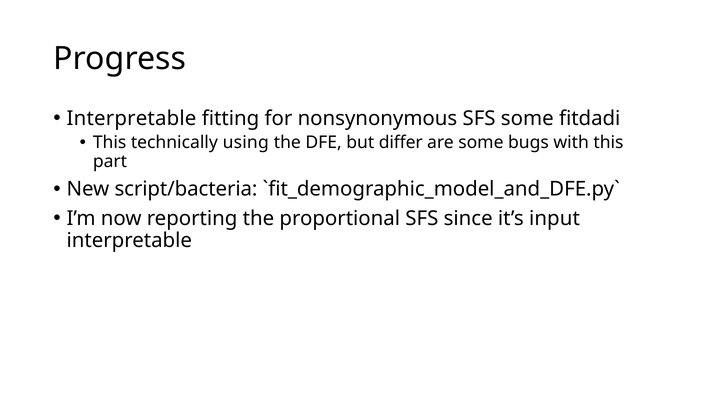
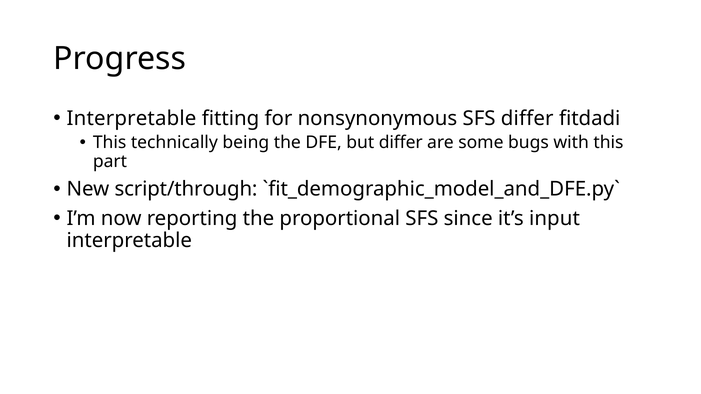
SFS some: some -> differ
using: using -> being
script/bacteria: script/bacteria -> script/through
